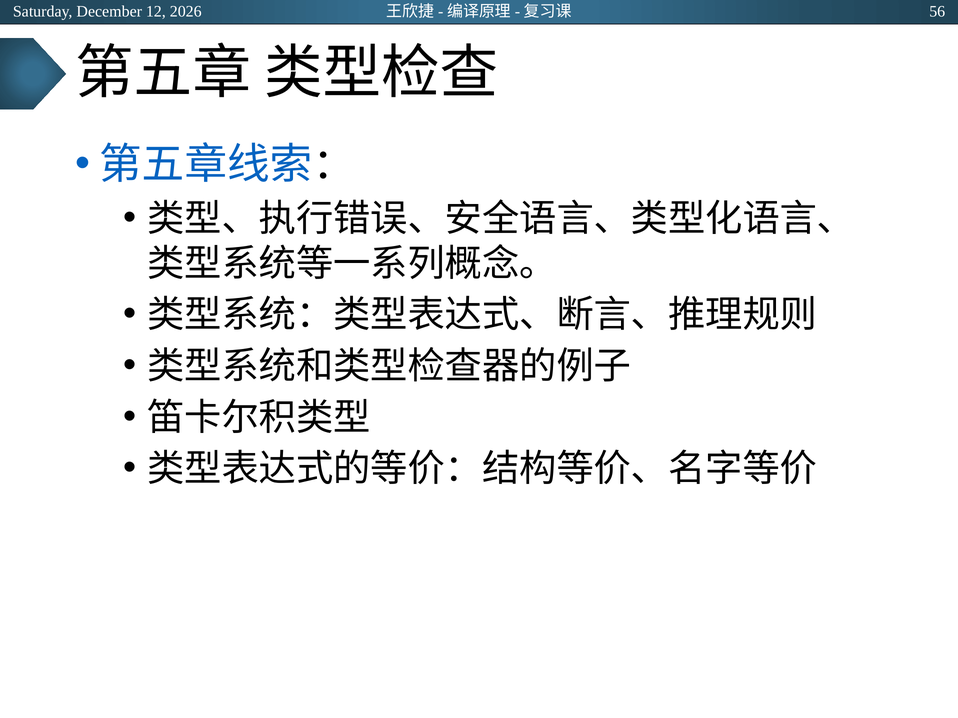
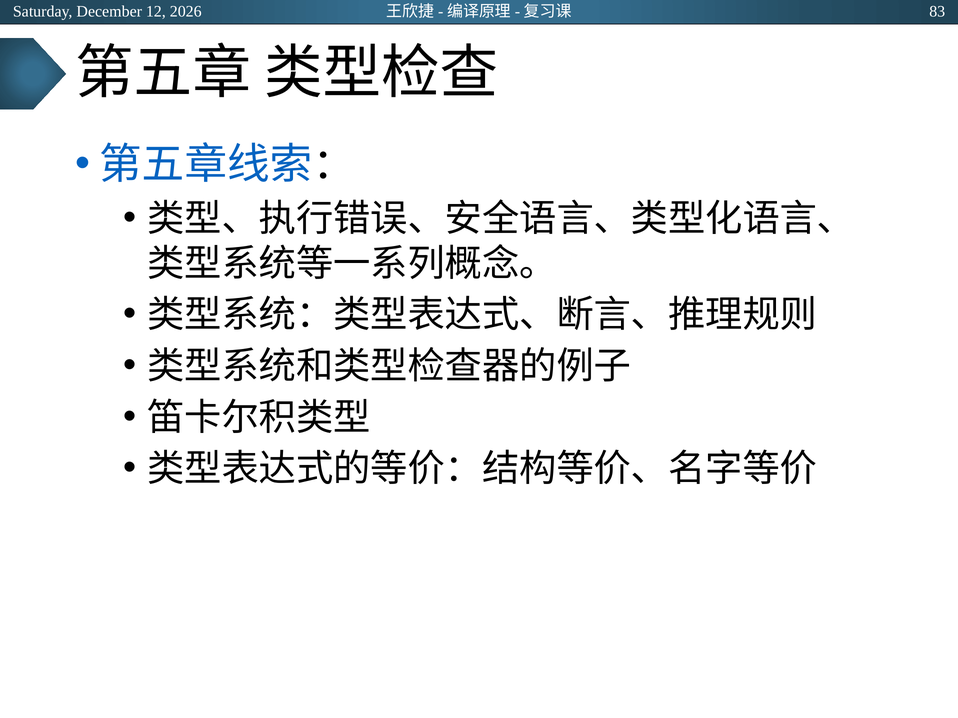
56: 56 -> 83
